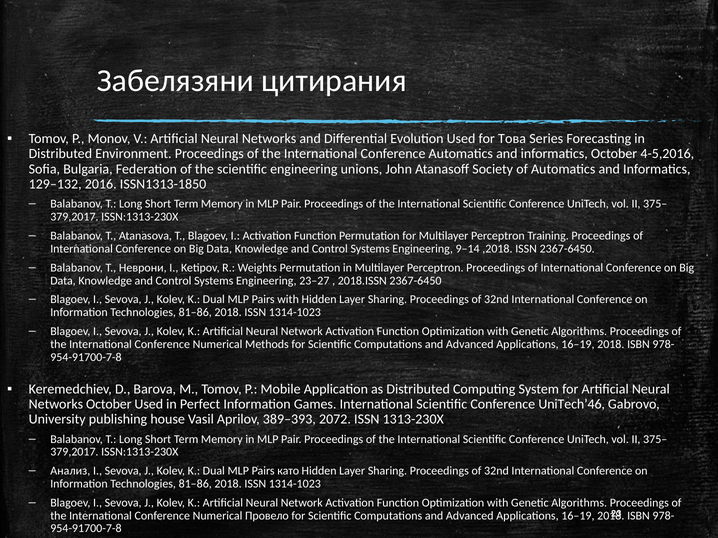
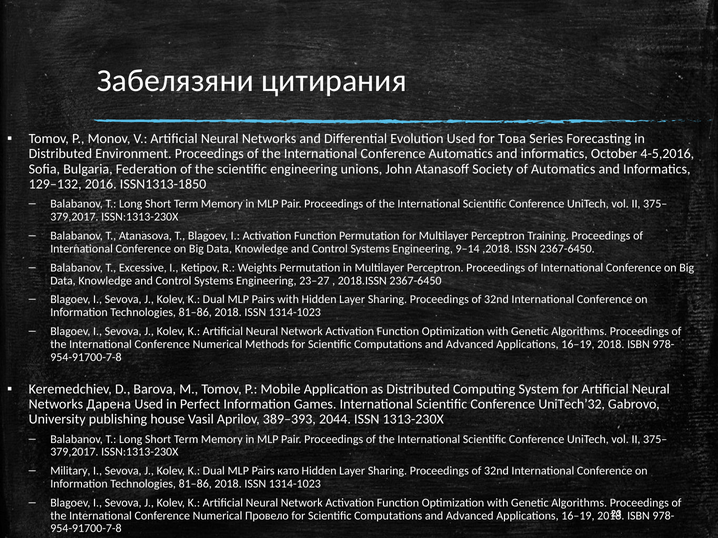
Неврони: Неврони -> Excessive
Networks October: October -> Дарена
UniTech’46: UniTech’46 -> UniTech’32
2072: 2072 -> 2044
Анализ: Анализ -> Military
